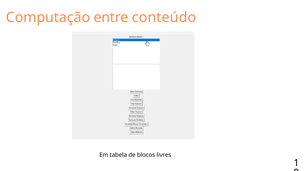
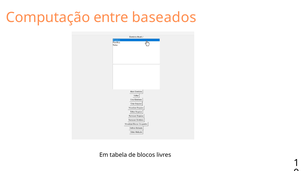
conteúdo: conteúdo -> baseados
